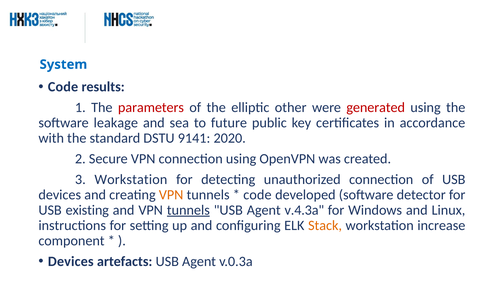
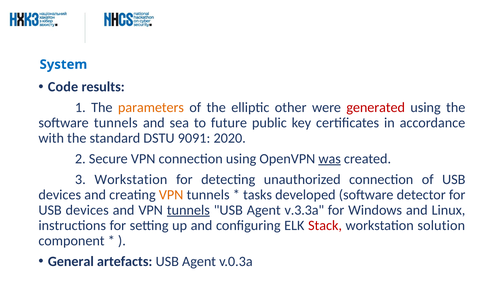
parameters colour: red -> orange
software leakage: leakage -> tunnels
9141: 9141 -> 9091
was underline: none -> present
code at (257, 194): code -> tasks
existing at (87, 210): existing -> devices
v.4.3a: v.4.3a -> v.3.3a
Stack colour: orange -> red
increase: increase -> solution
Devices at (71, 261): Devices -> General
